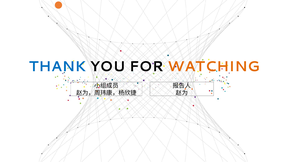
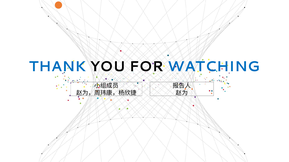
WATCHING colour: orange -> blue
